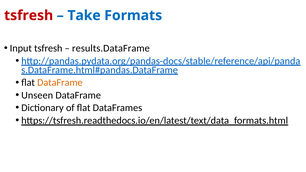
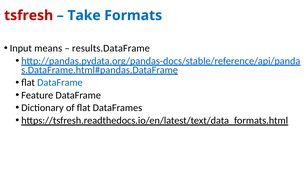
Input tsfresh: tsfresh -> means
DataFrame at (60, 83) colour: orange -> blue
Unseen: Unseen -> Feature
